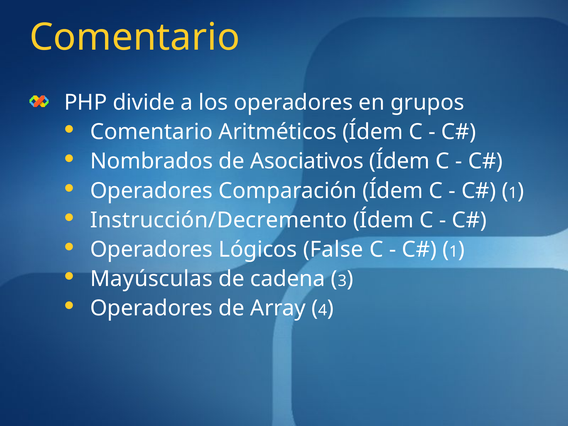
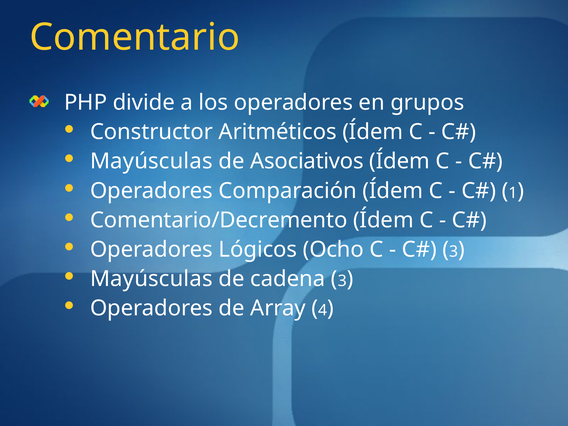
Comentario at (151, 132): Comentario -> Constructor
Nombrados at (152, 161): Nombrados -> Mayúsculas
Instrucción/Decremento: Instrucción/Decremento -> Comentario/Decremento
False: False -> Ocho
1 at (454, 252): 1 -> 3
